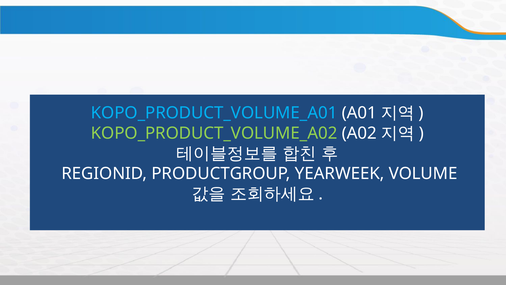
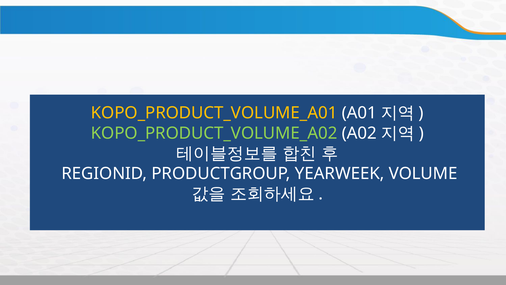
KOPO_PRODUCT_VOLUME_A01 colour: light blue -> yellow
